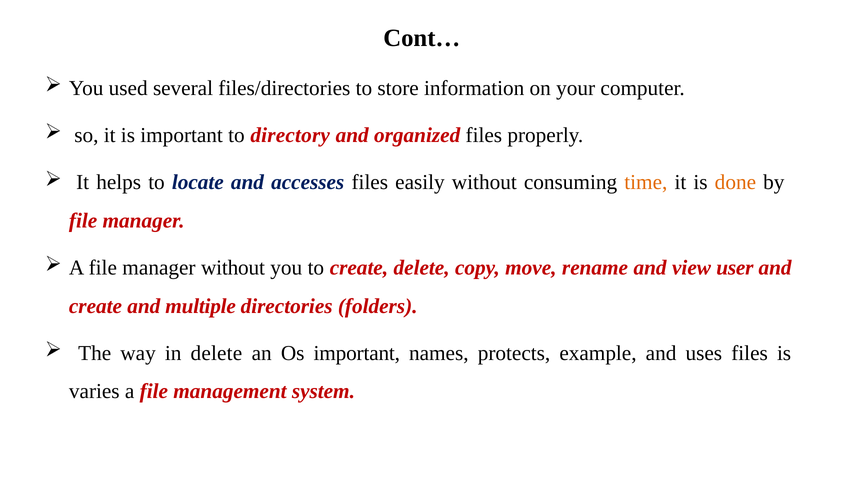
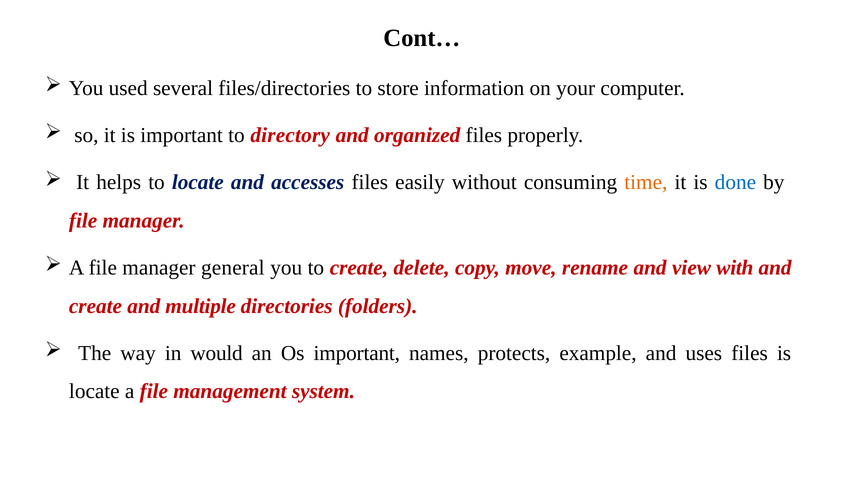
done colour: orange -> blue
manager without: without -> general
user: user -> with
in delete: delete -> would
varies at (94, 391): varies -> locate
